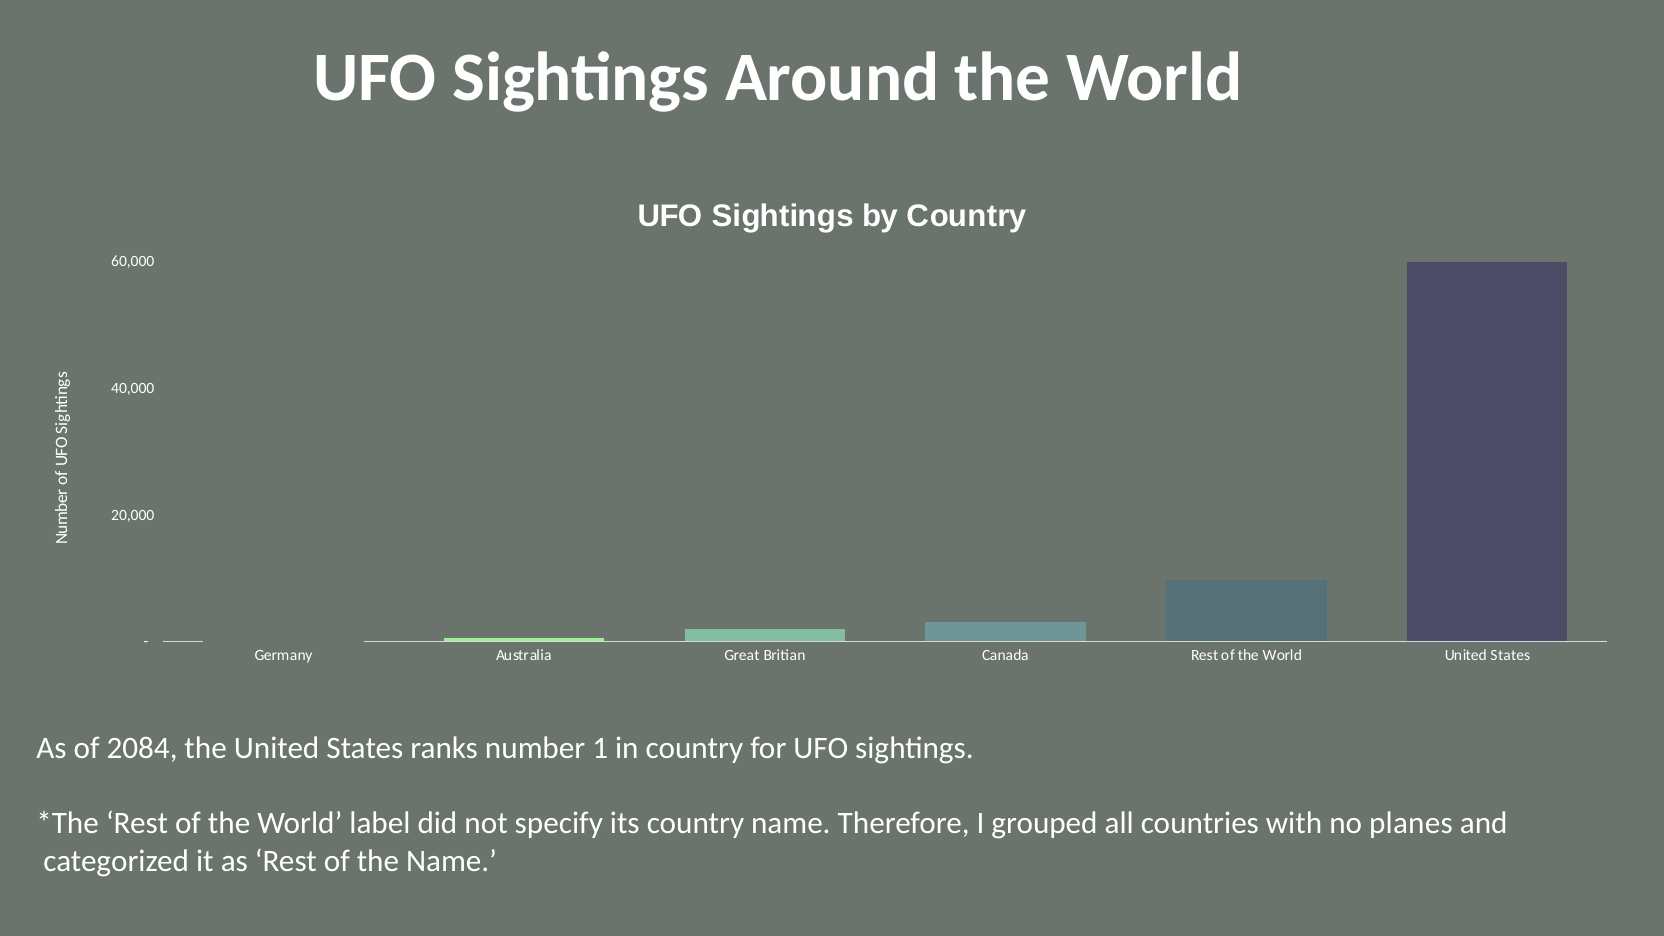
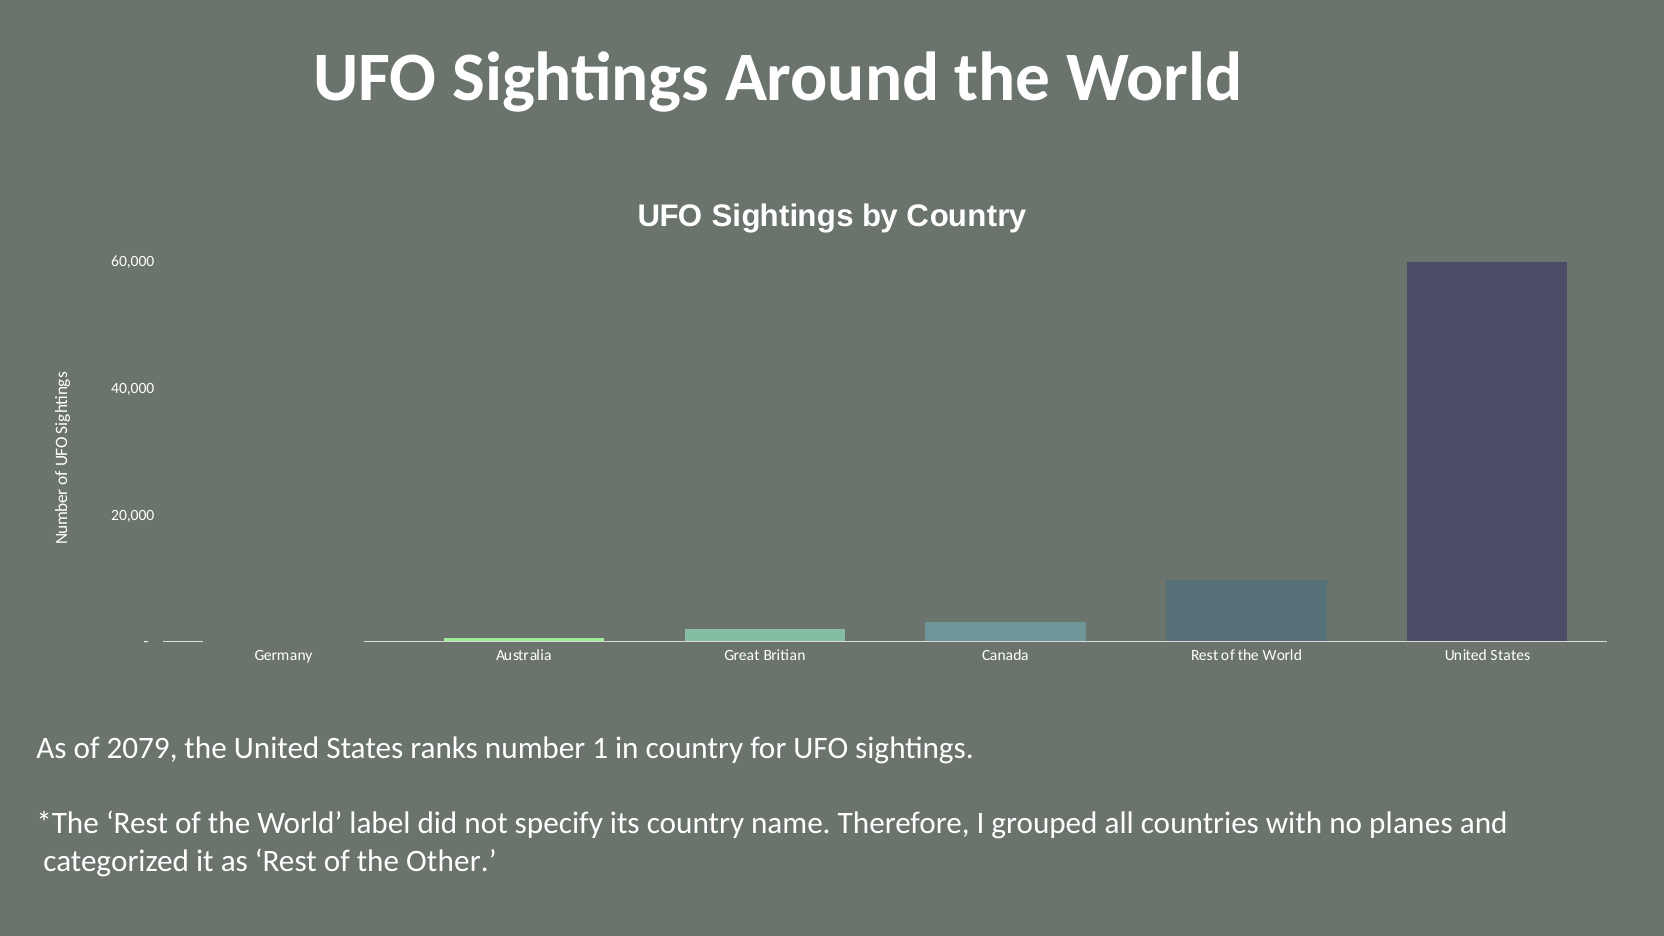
2084: 2084 -> 2079
the Name: Name -> Other
